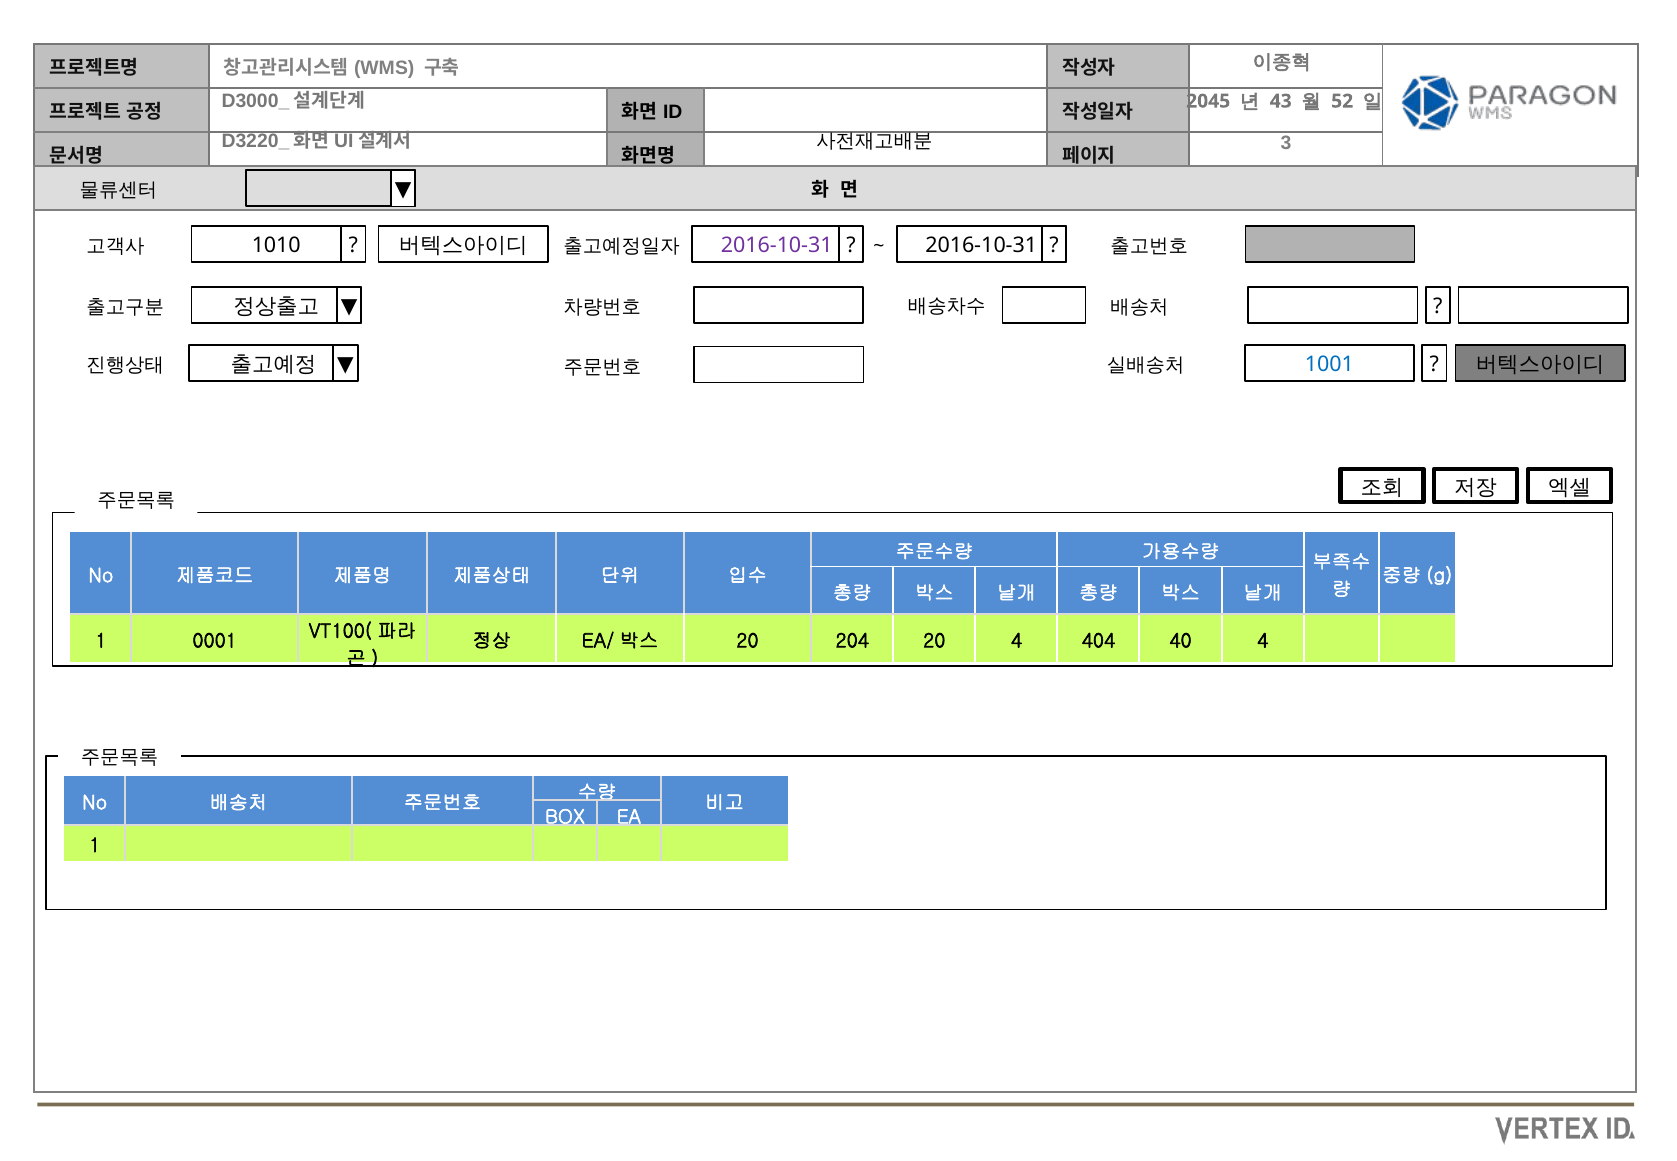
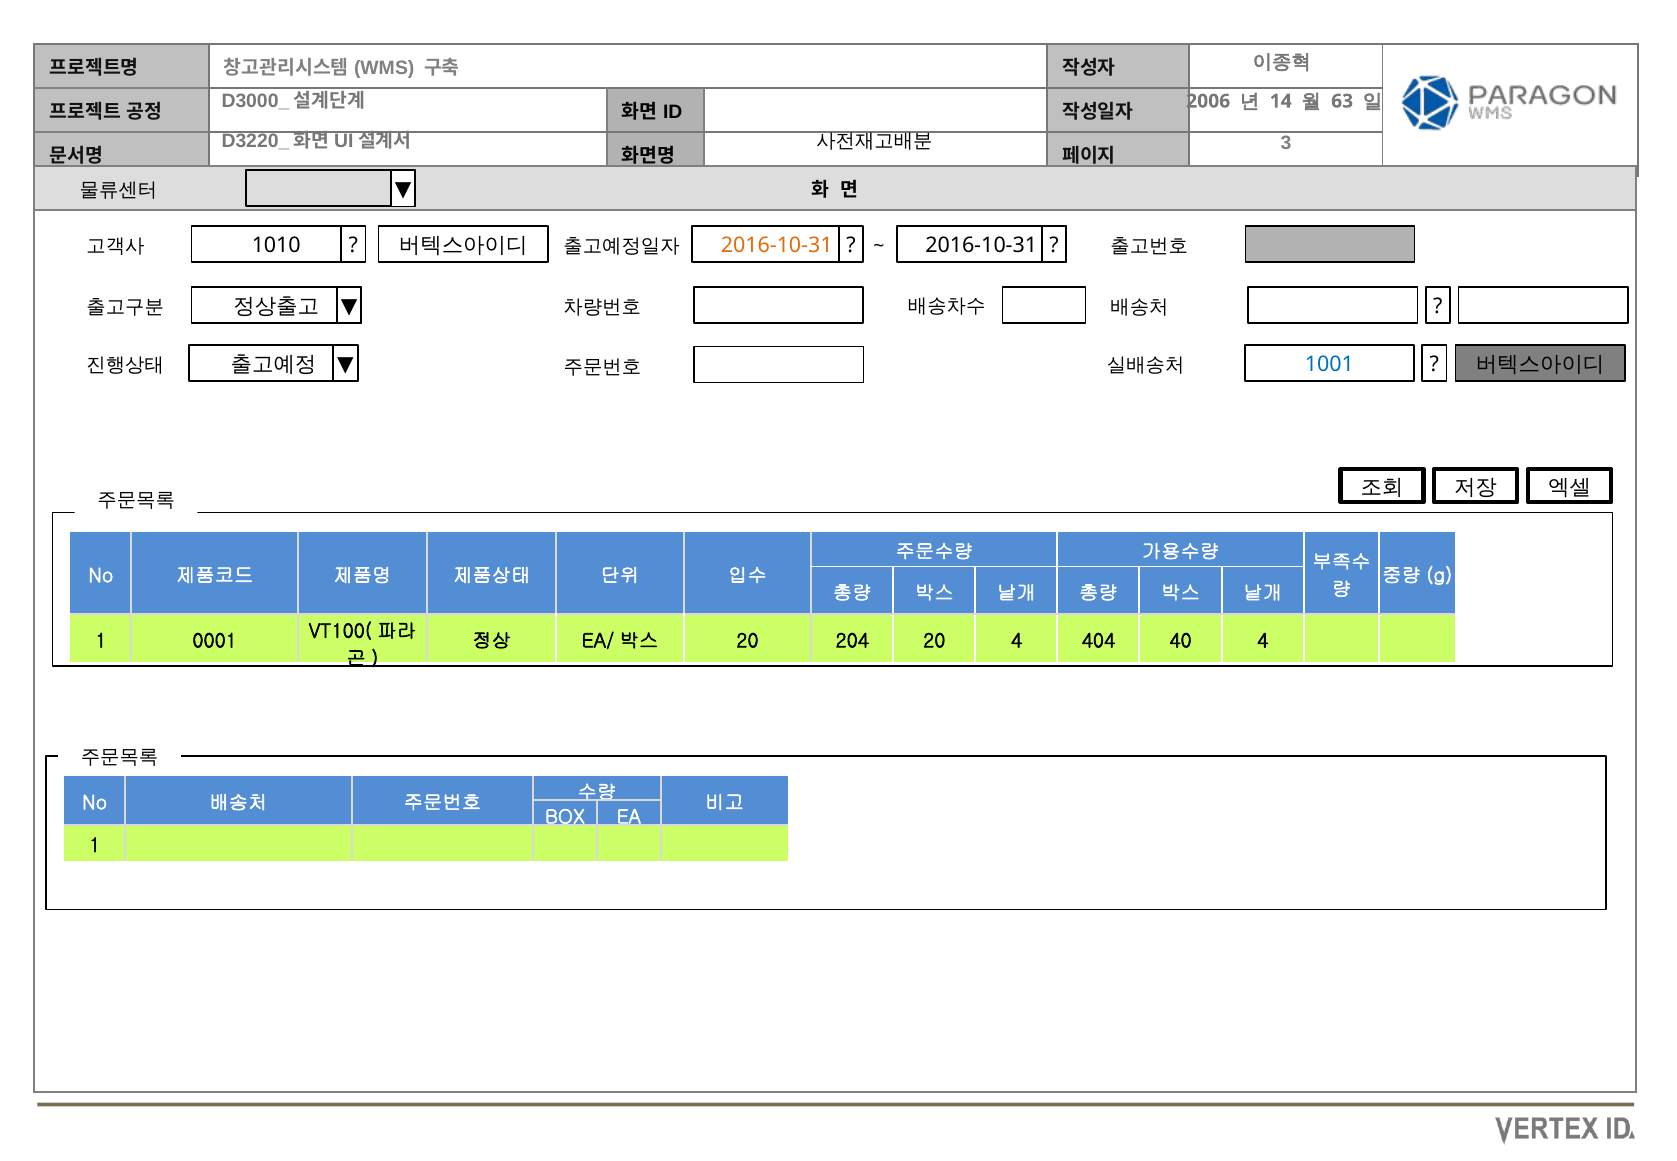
2045: 2045 -> 2006
43: 43 -> 14
52: 52 -> 63
2016-10-31 at (777, 246) colour: purple -> orange
